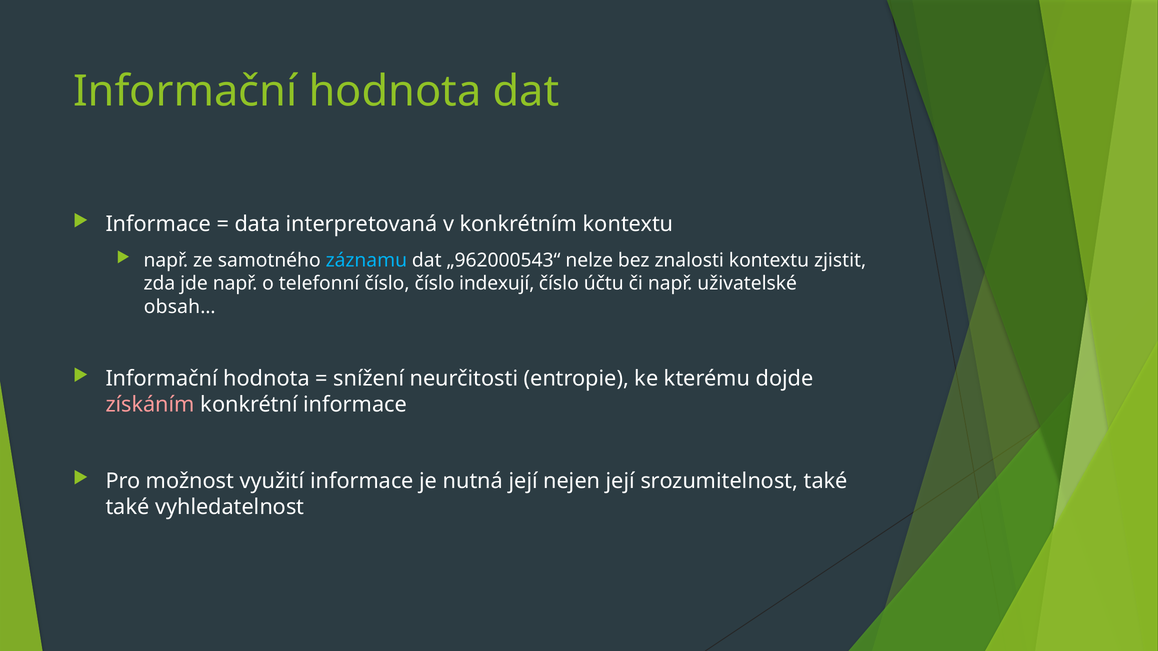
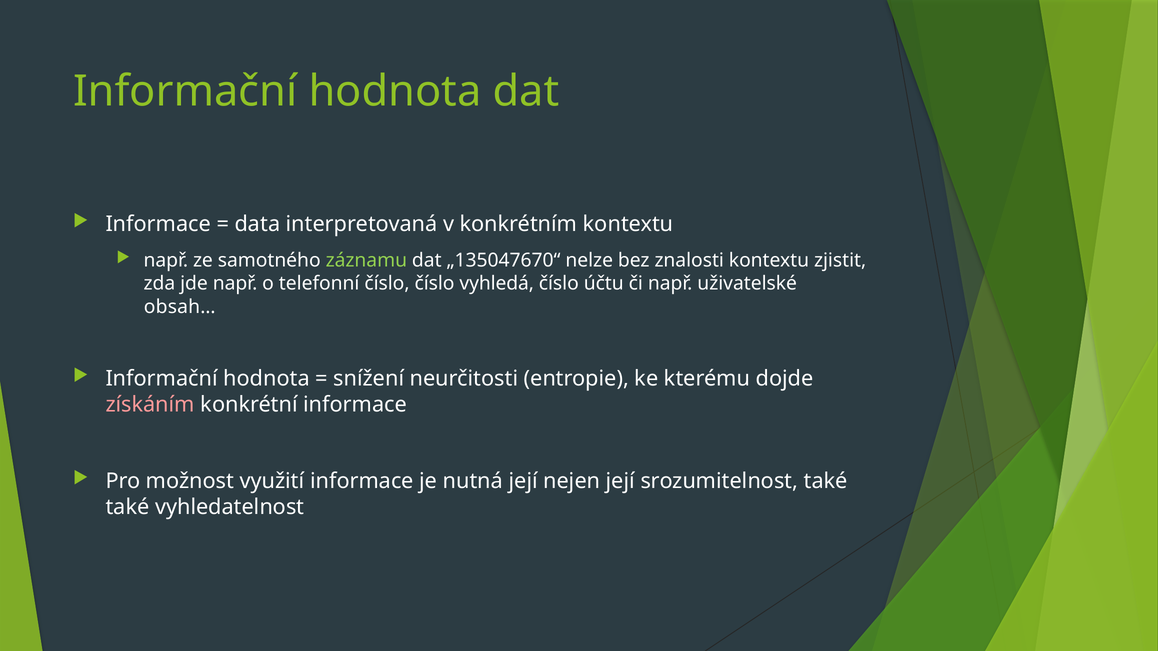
záznamu colour: light blue -> light green
„962000543“: „962000543“ -> „135047670“
indexují: indexují -> vyhledá
